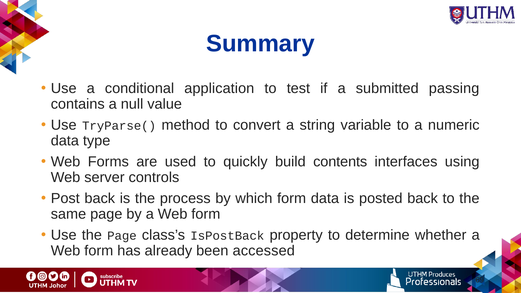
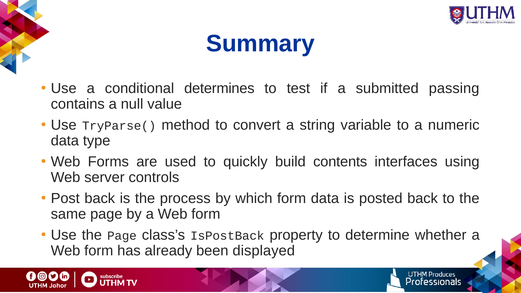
application: application -> determines
accessed: accessed -> displayed
